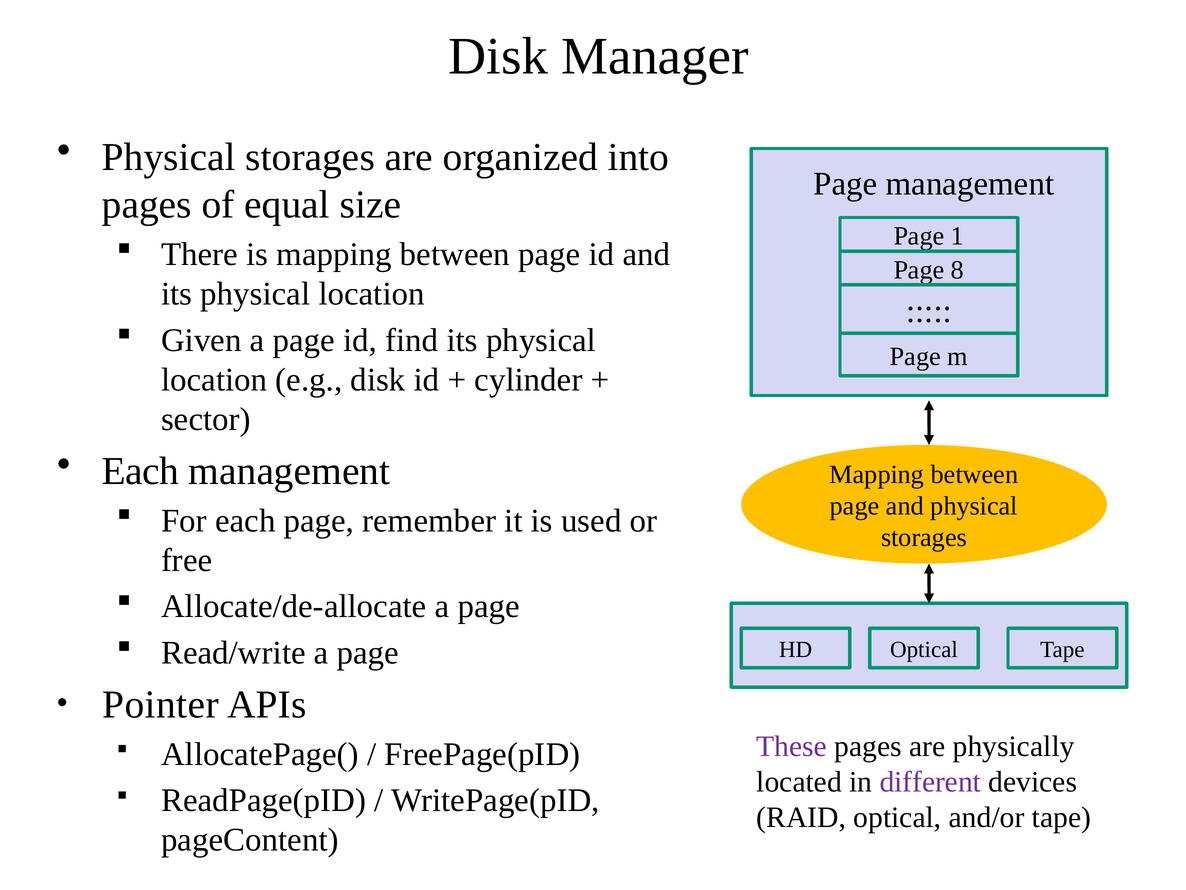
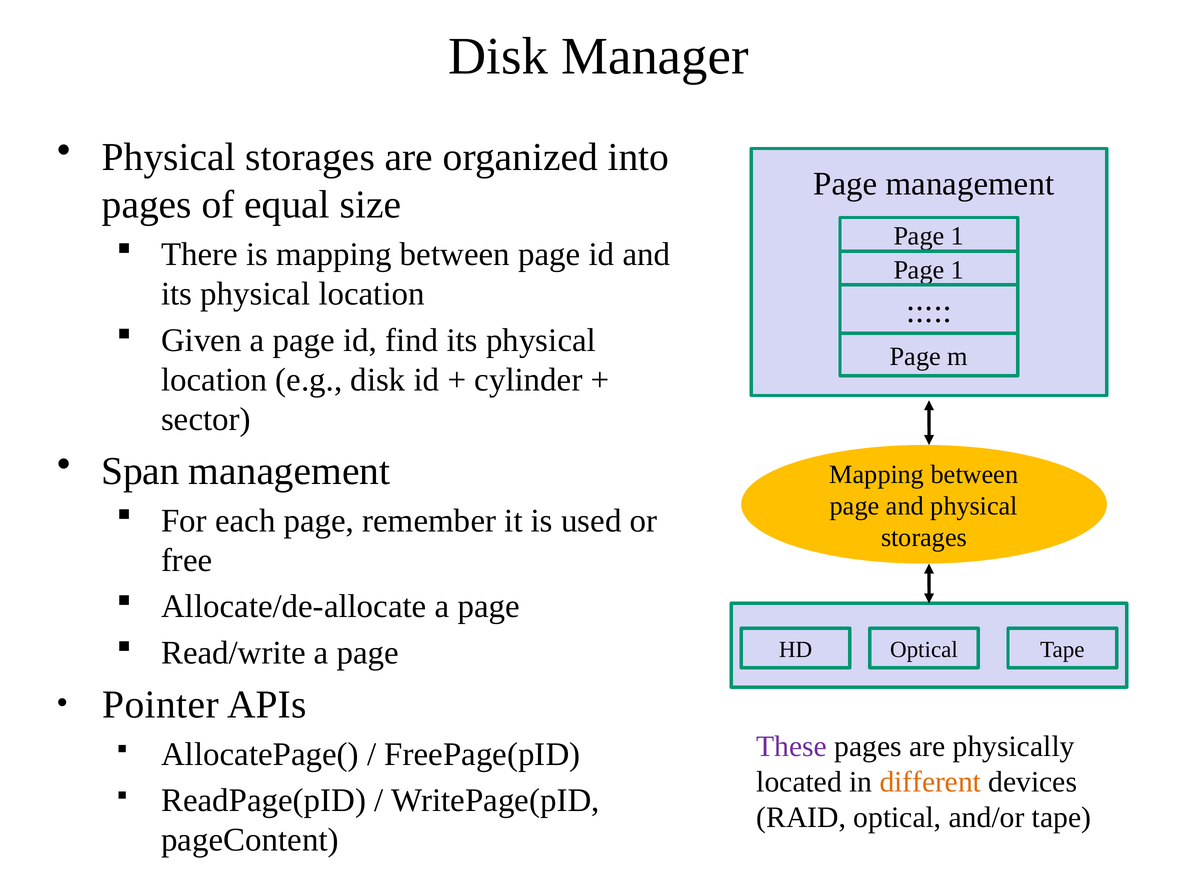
8 at (958, 270): 8 -> 1
Each at (140, 471): Each -> Span
different colour: purple -> orange
